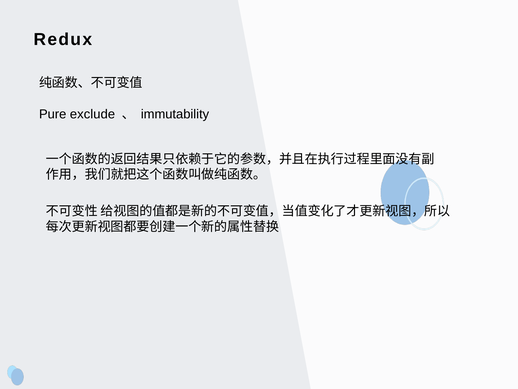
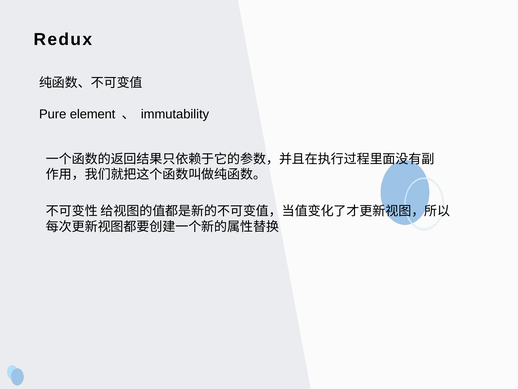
exclude: exclude -> element
